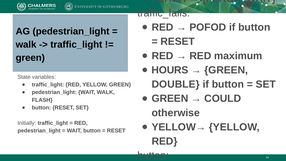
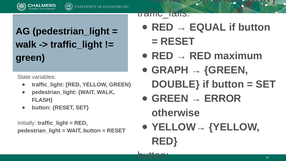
POFOD: POFOD -> EQUAL
HOURS: HOURS -> GRAPH
COULD: COULD -> ERROR
